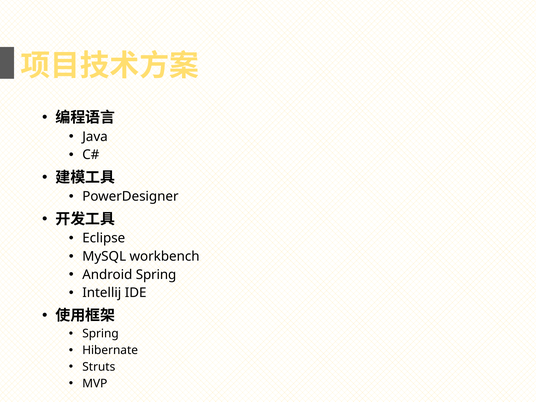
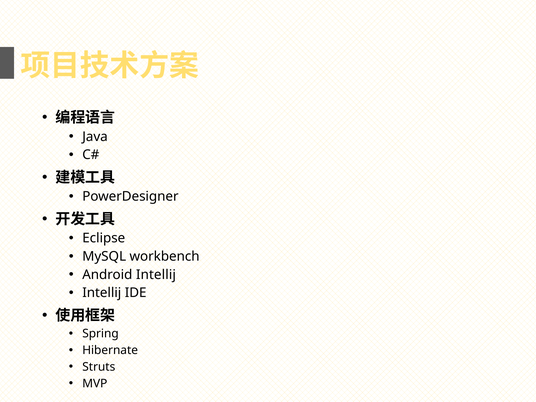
Android Spring: Spring -> Intellij
